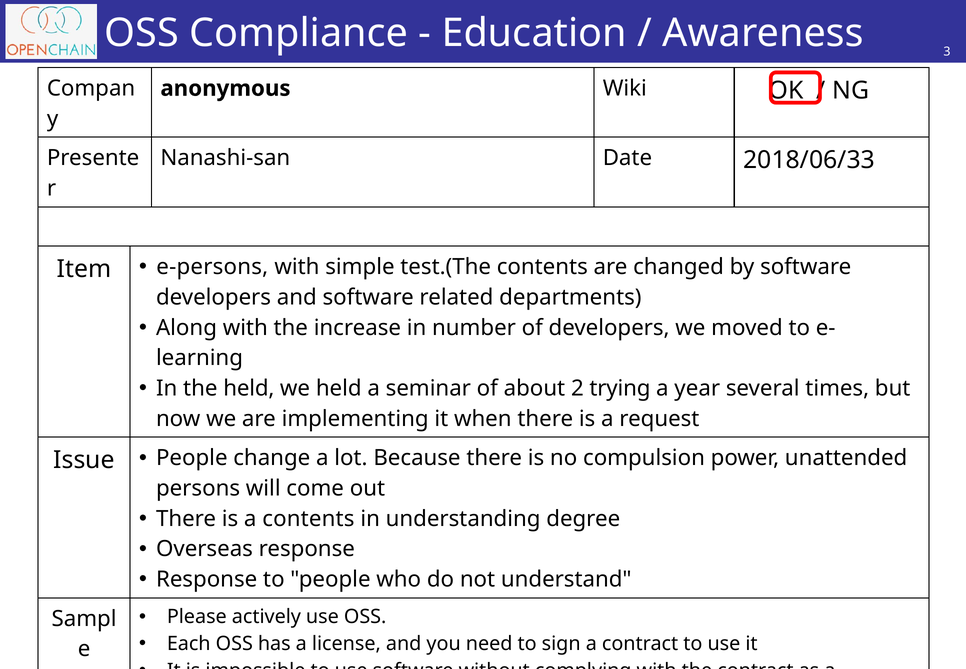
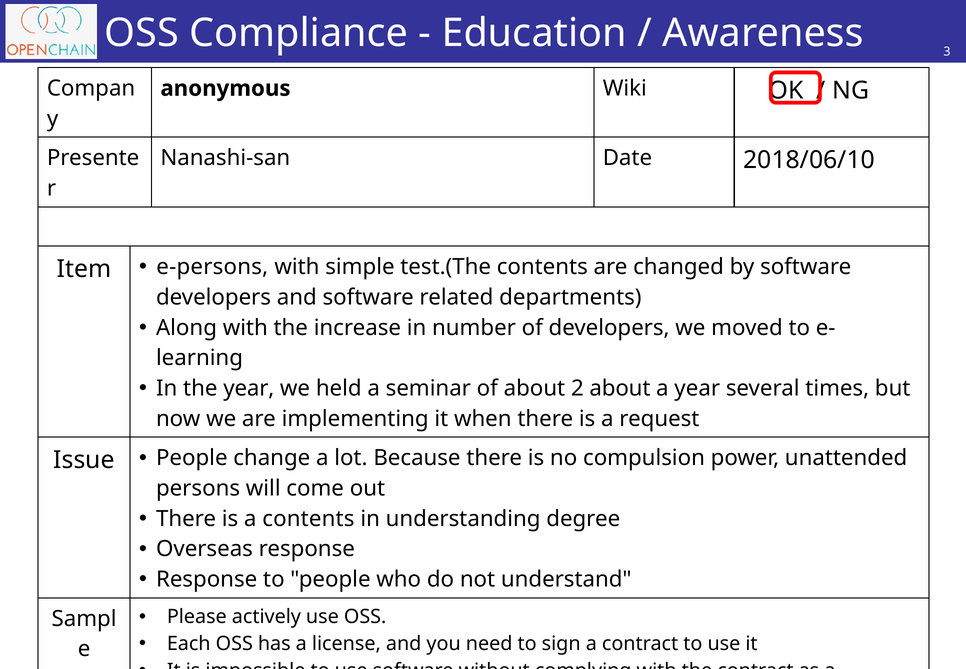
2018/06/33: 2018/06/33 -> 2018/06/10
the held: held -> year
2 trying: trying -> about
